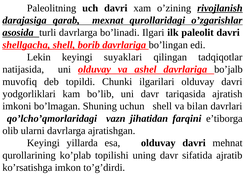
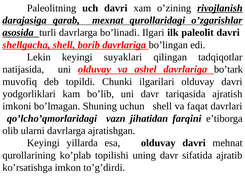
bo’jalb: bo’jalb -> bo’tark
bilan: bilan -> faqat
